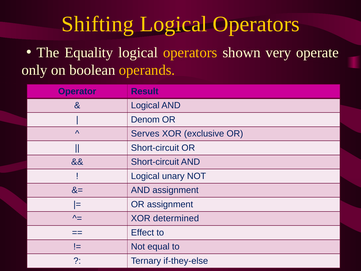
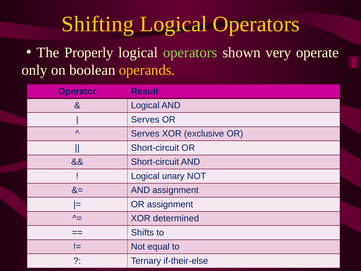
Equality: Equality -> Properly
operators at (190, 52) colour: yellow -> light green
Denom at (145, 119): Denom -> Serves
Effect: Effect -> Shifts
if-they-else: if-they-else -> if-their-else
